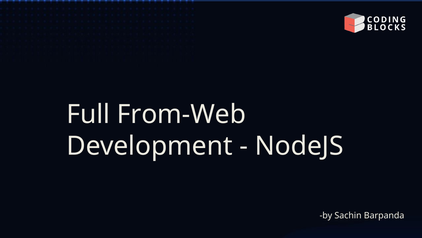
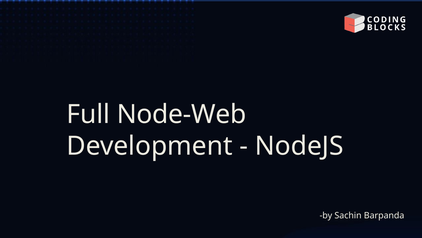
From-Web: From-Web -> Node-Web
